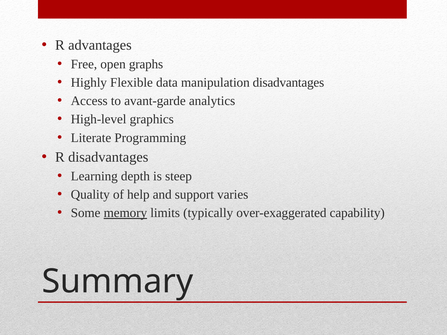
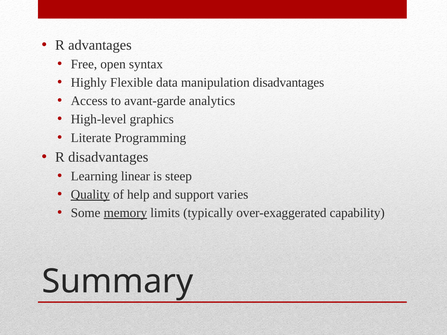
graphs: graphs -> syntax
depth: depth -> linear
Quality underline: none -> present
